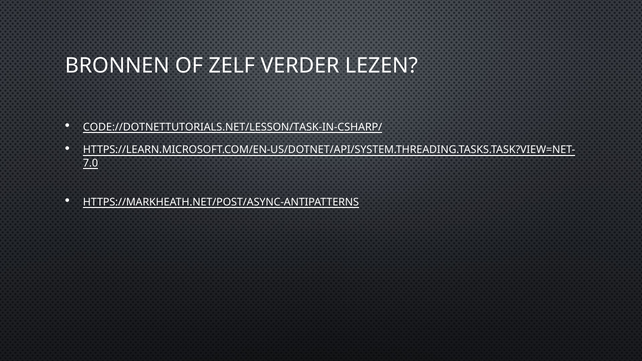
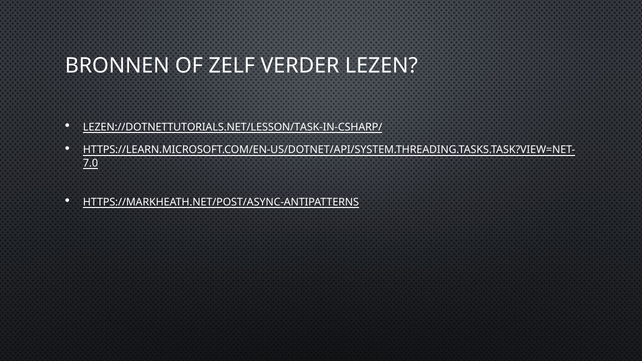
CODE://DOTNETTUTORIALS.NET/LESSON/TASK-IN-CSHARP/: CODE://DOTNETTUTORIALS.NET/LESSON/TASK-IN-CSHARP/ -> LEZEN://DOTNETTUTORIALS.NET/LESSON/TASK-IN-CSHARP/
